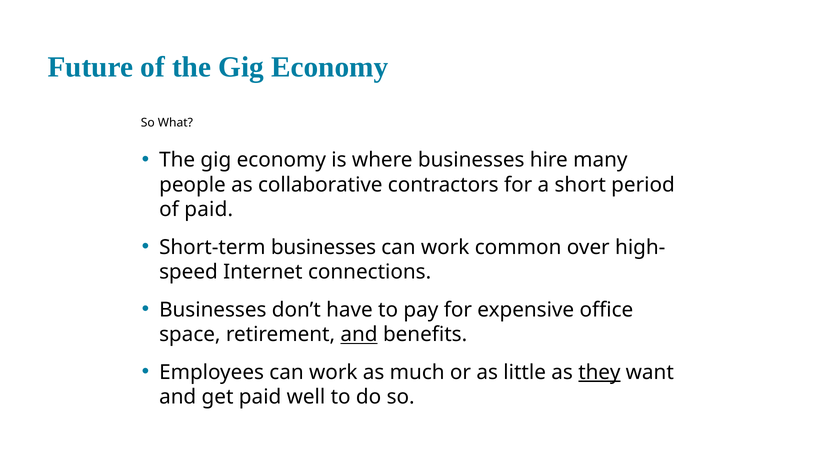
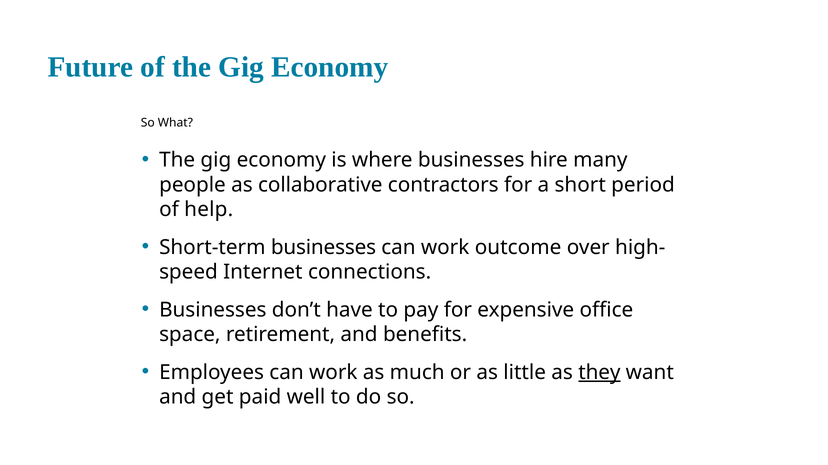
of paid: paid -> help
common: common -> outcome
and at (359, 335) underline: present -> none
